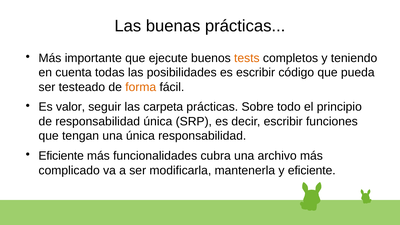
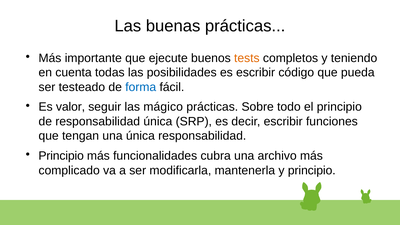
forma colour: orange -> blue
carpeta: carpeta -> mágico
Eficiente at (61, 156): Eficiente -> Principio
y eficiente: eficiente -> principio
